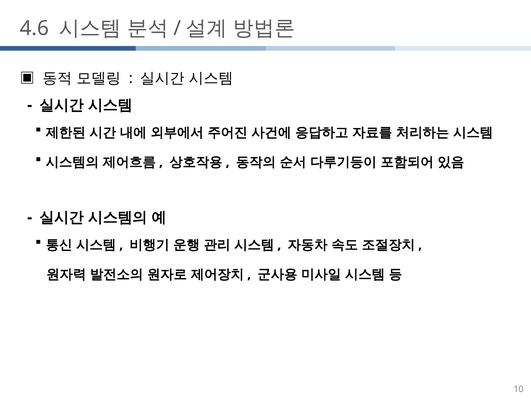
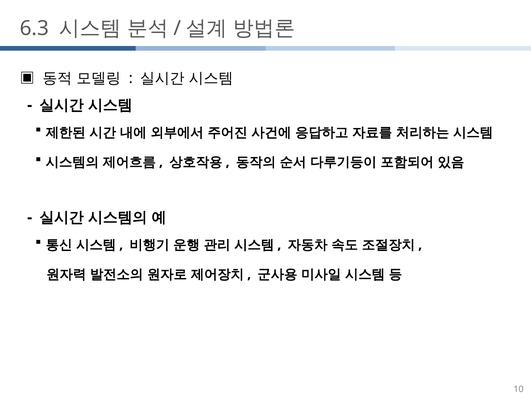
4.6: 4.6 -> 6.3
